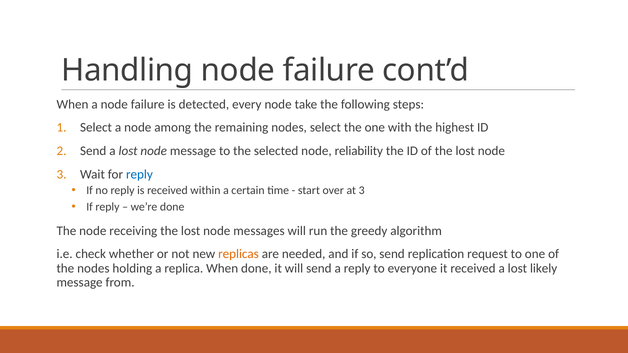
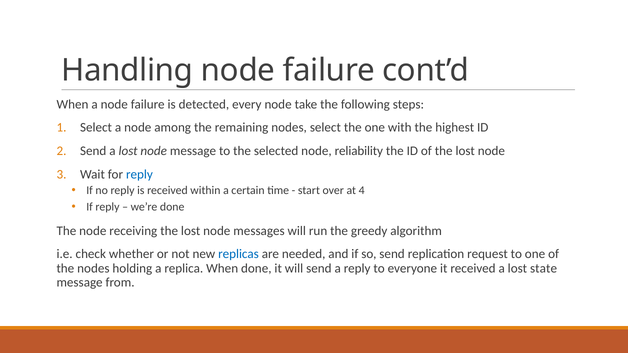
at 3: 3 -> 4
replicas colour: orange -> blue
likely: likely -> state
